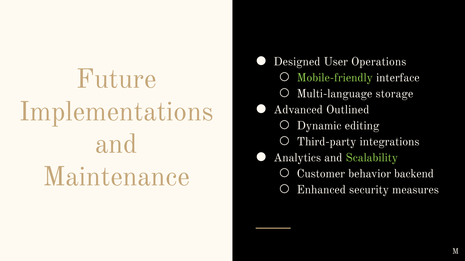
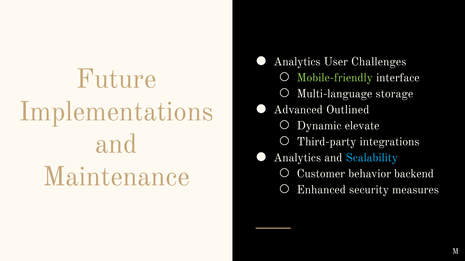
Designed at (297, 62): Designed -> Analytics
Operations: Operations -> Challenges
editing: editing -> elevate
Scalability colour: light green -> light blue
